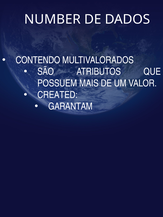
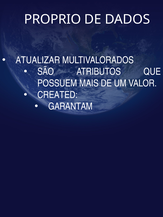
NUMBER: NUMBER -> PROPRIO
CONTENDO: CONTENDO -> ATUALIZAR
